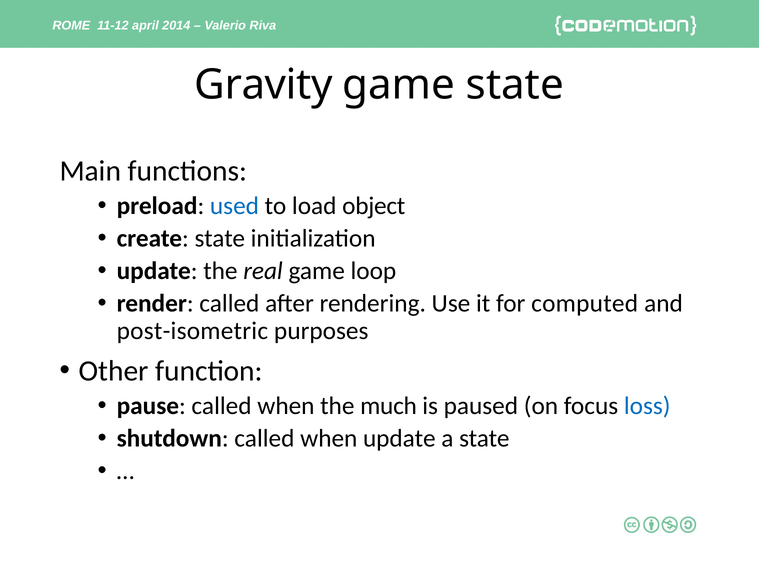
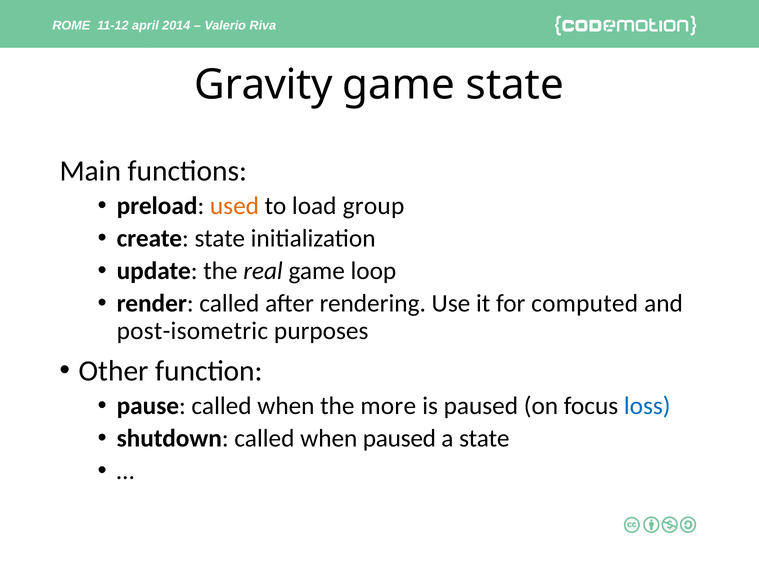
used colour: blue -> orange
object: object -> group
much: much -> more
when update: update -> paused
